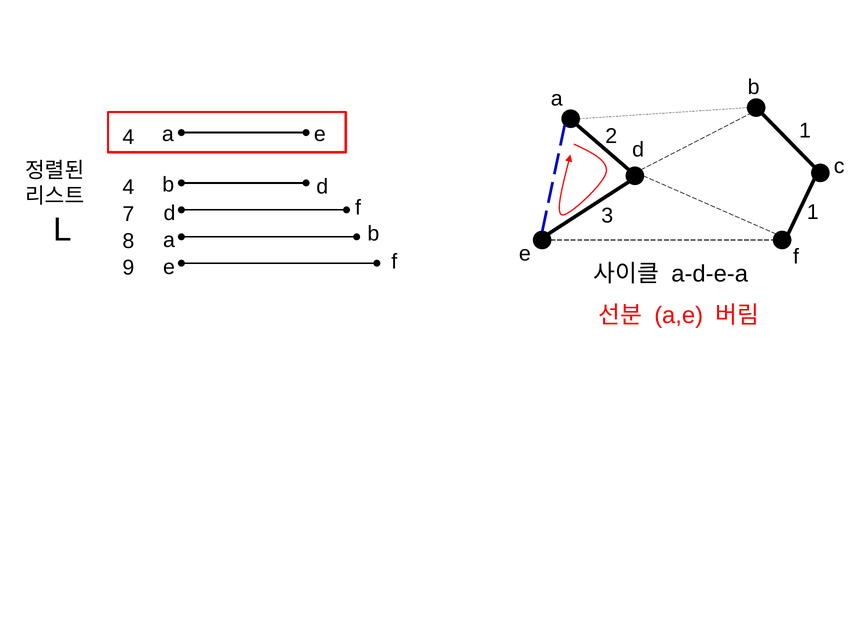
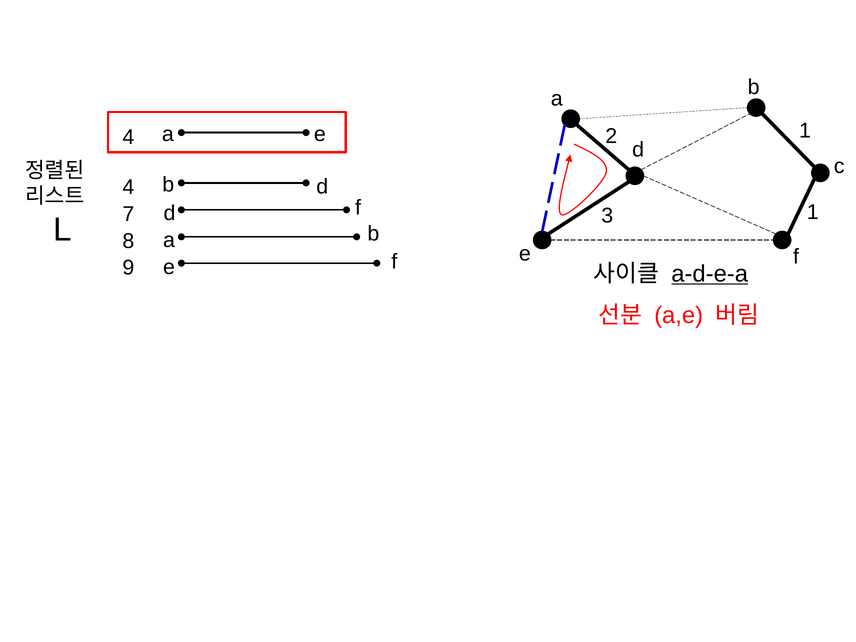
a-d-e-a underline: none -> present
